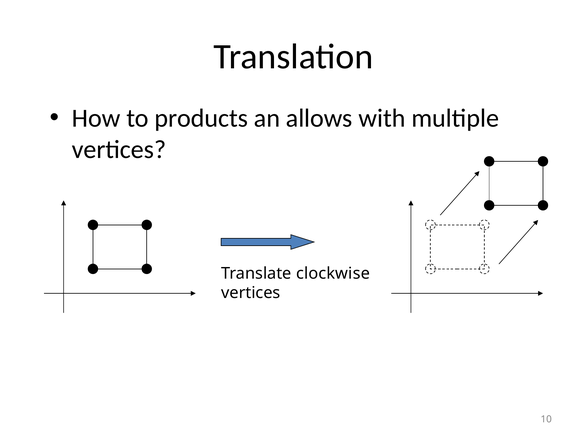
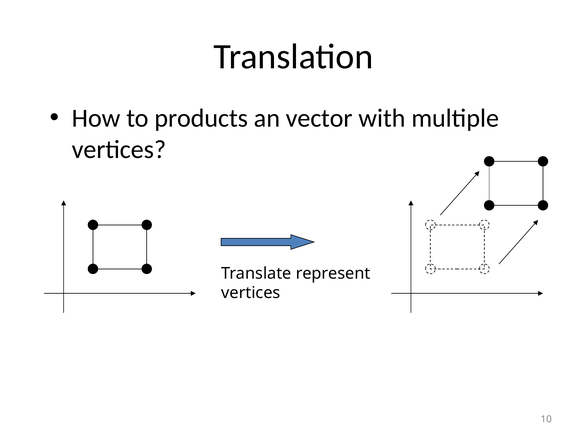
allows: allows -> vector
clockwise: clockwise -> represent
